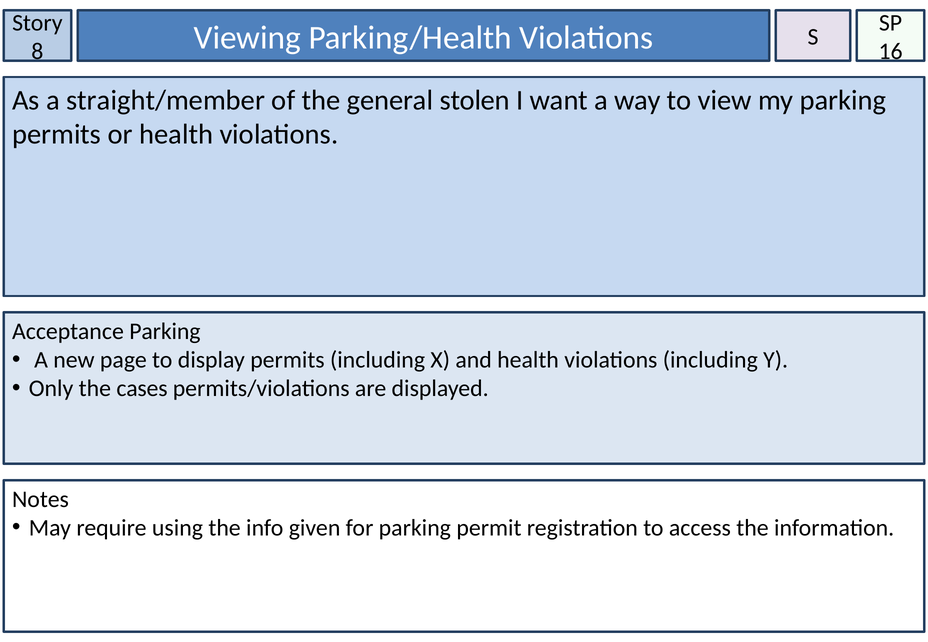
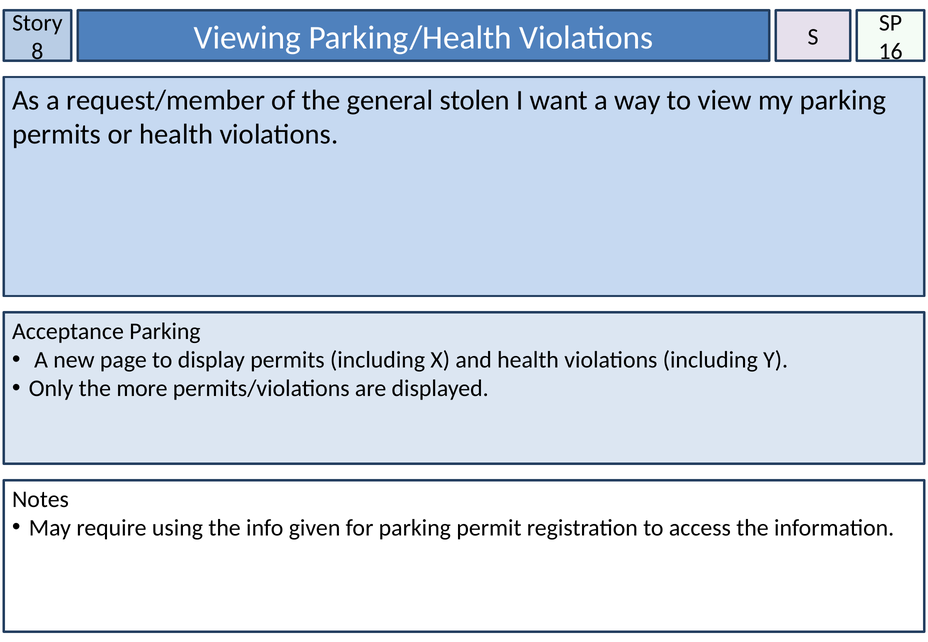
straight/member: straight/member -> request/member
cases: cases -> more
